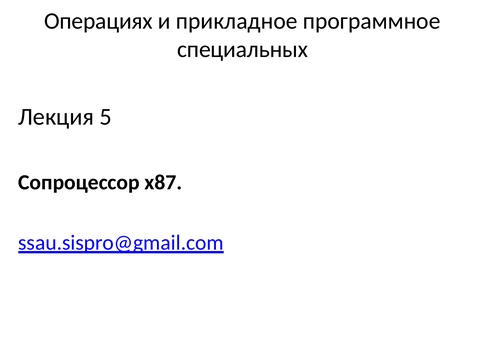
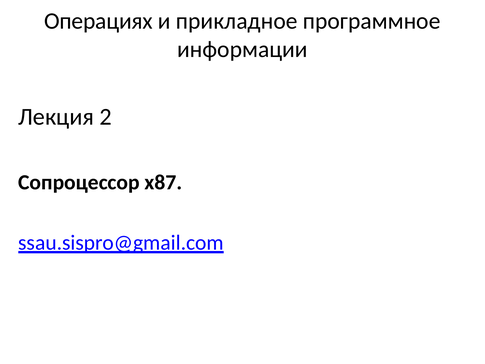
специальных: специальных -> информации
5: 5 -> 2
